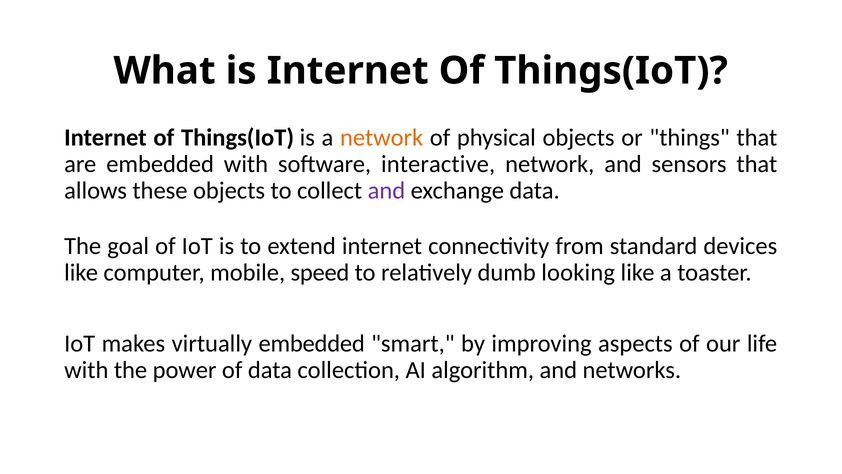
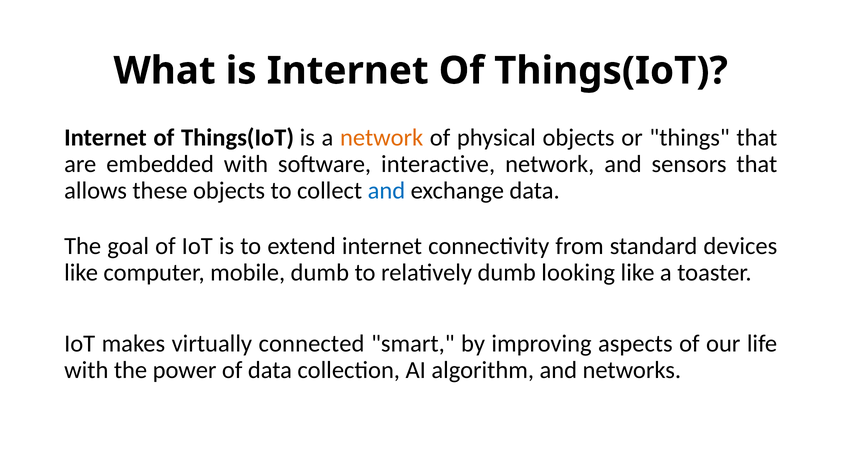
and at (386, 191) colour: purple -> blue
mobile speed: speed -> dumb
virtually embedded: embedded -> connected
